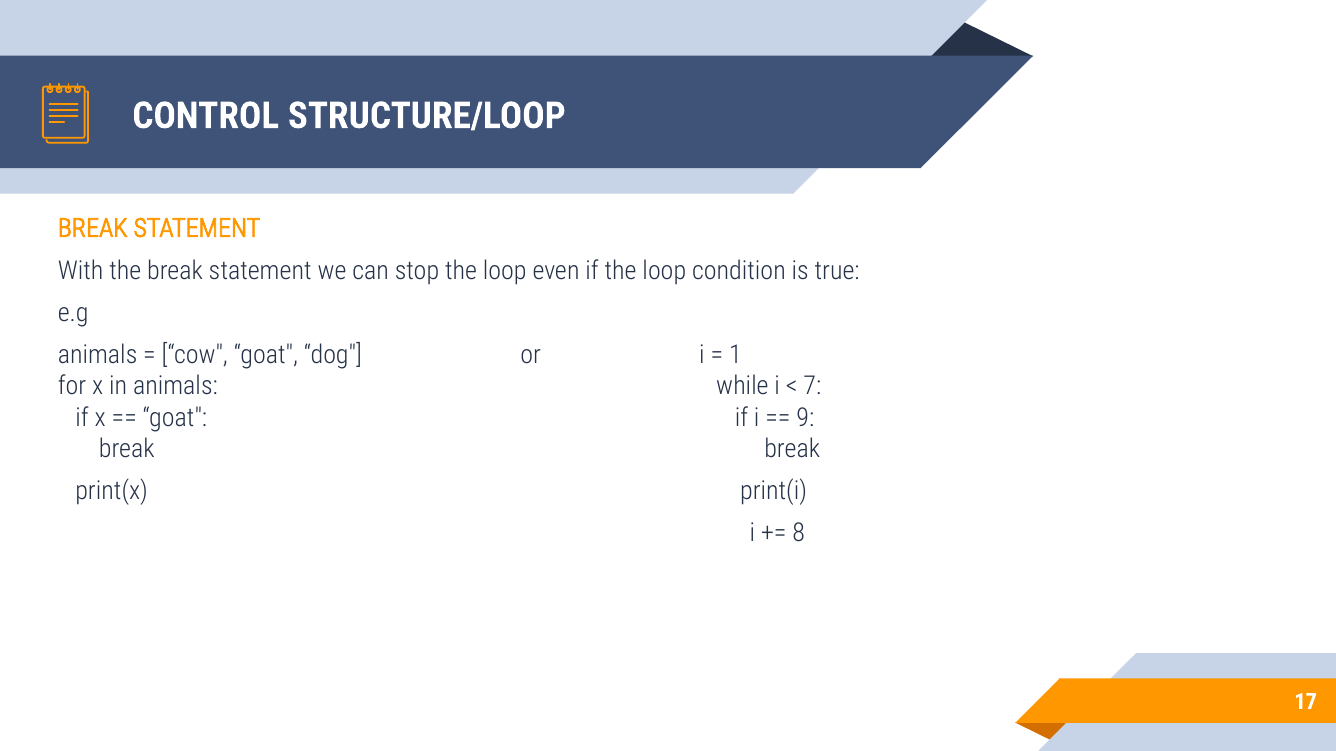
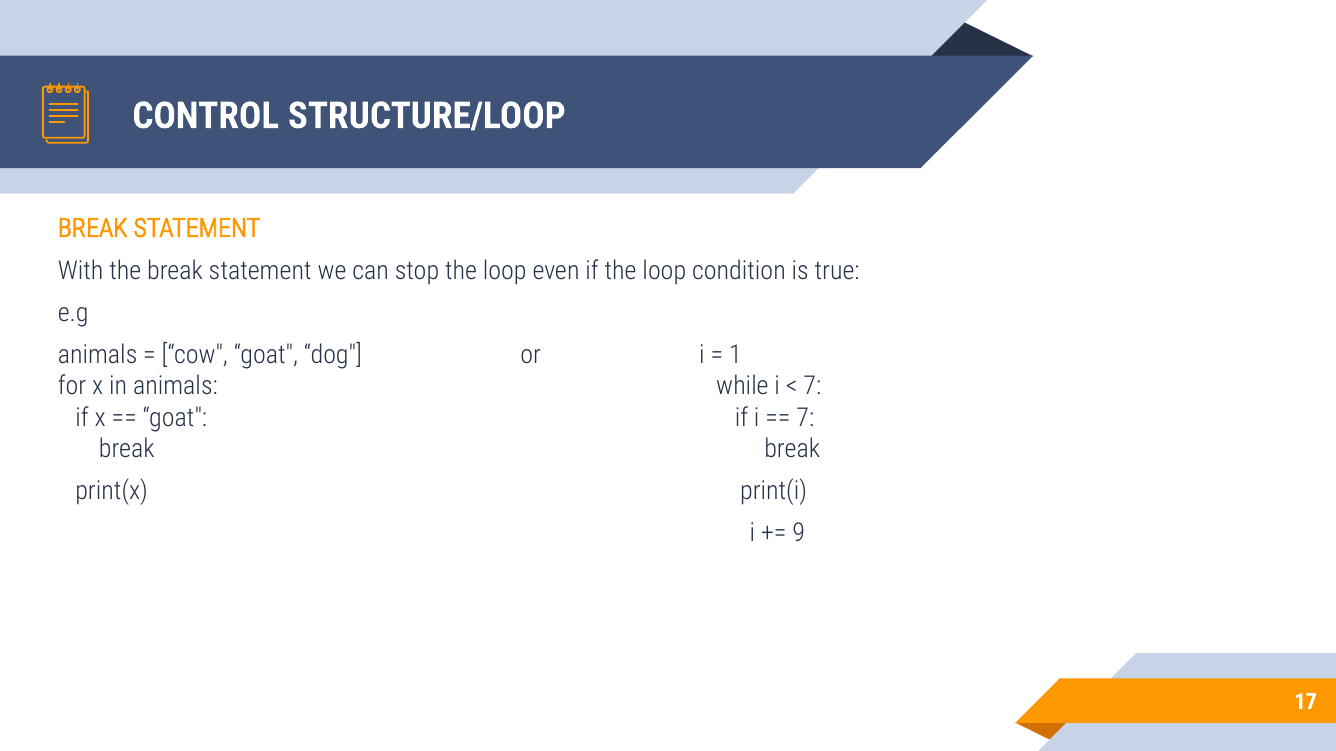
9 at (805, 418): 9 -> 7
8: 8 -> 9
